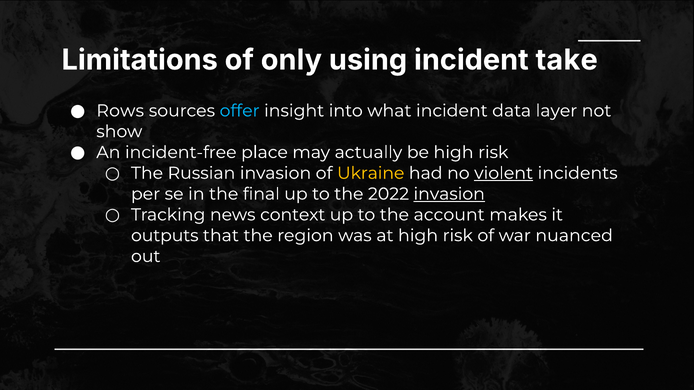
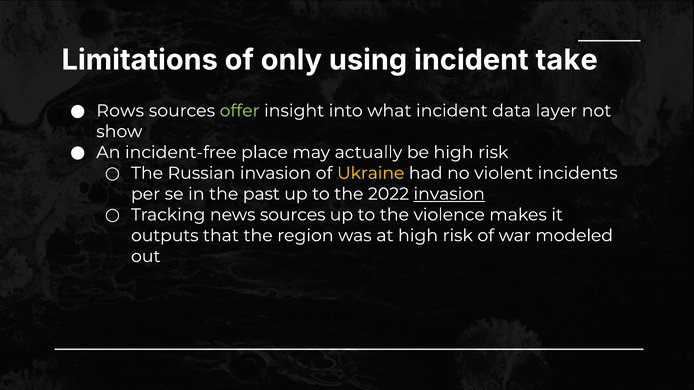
offer colour: light blue -> light green
violent underline: present -> none
final: final -> past
news context: context -> sources
account: account -> violence
nuanced: nuanced -> modeled
